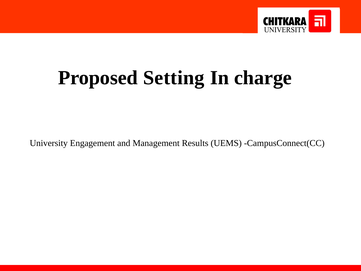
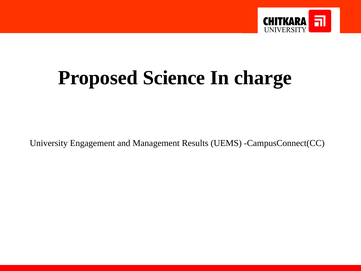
Setting: Setting -> Science
